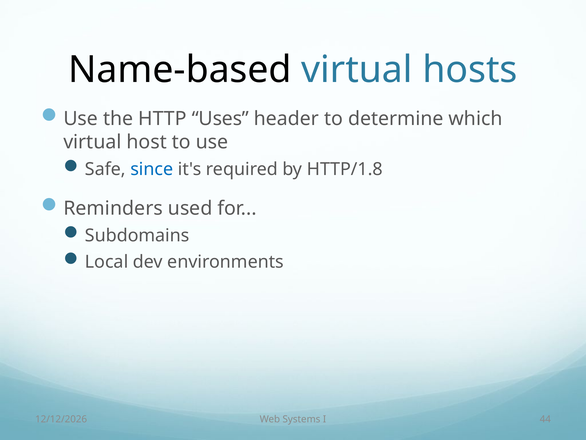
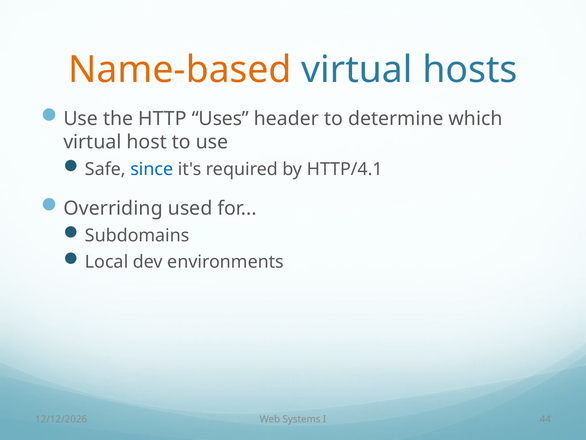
Name-based colour: black -> orange
HTTP/1.8: HTTP/1.8 -> HTTP/4.1
Reminders: Reminders -> Overriding
